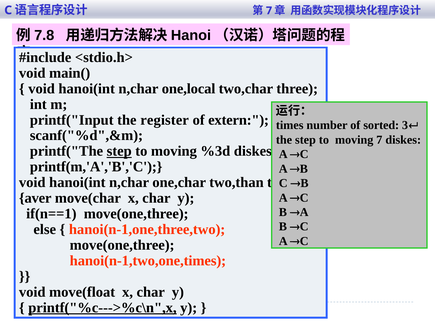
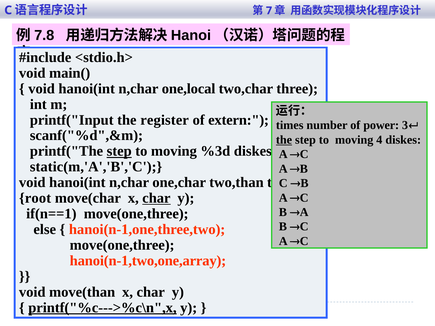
sorted: sorted -> power
the at (284, 140) underline: none -> present
moving 7: 7 -> 4
printf(m,'A','B','C: printf(m,'A','B','C -> static(m,'A','B','C
aver: aver -> root
char at (156, 198) underline: none -> present
hanoi(n-1,two,one,times: hanoi(n-1,two,one,times -> hanoi(n-1,two,one,array
move(float: move(float -> move(than
